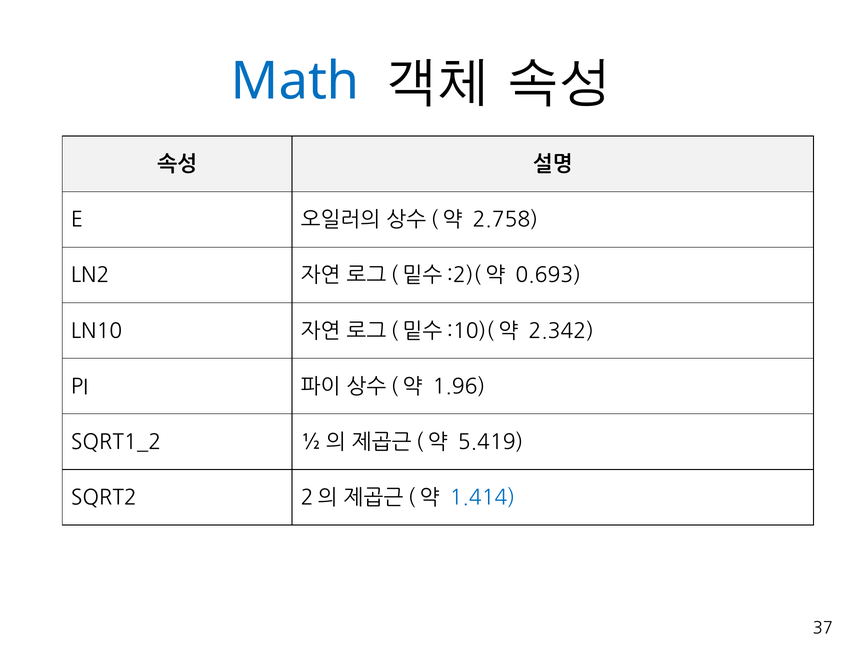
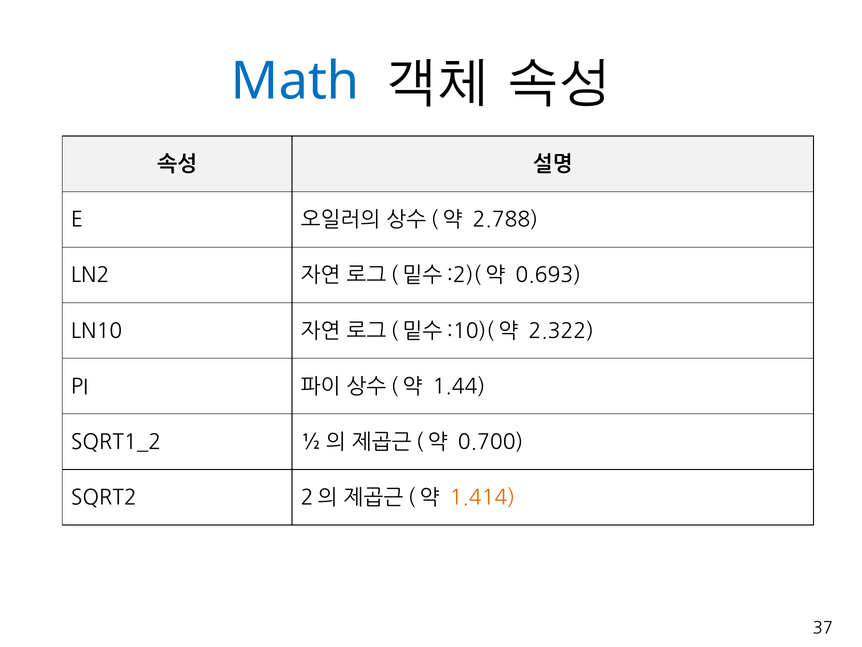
2.758: 2.758 -> 2.788
2.342: 2.342 -> 2.322
1.96: 1.96 -> 1.44
5.419: 5.419 -> 0.700
1.414 colour: blue -> orange
